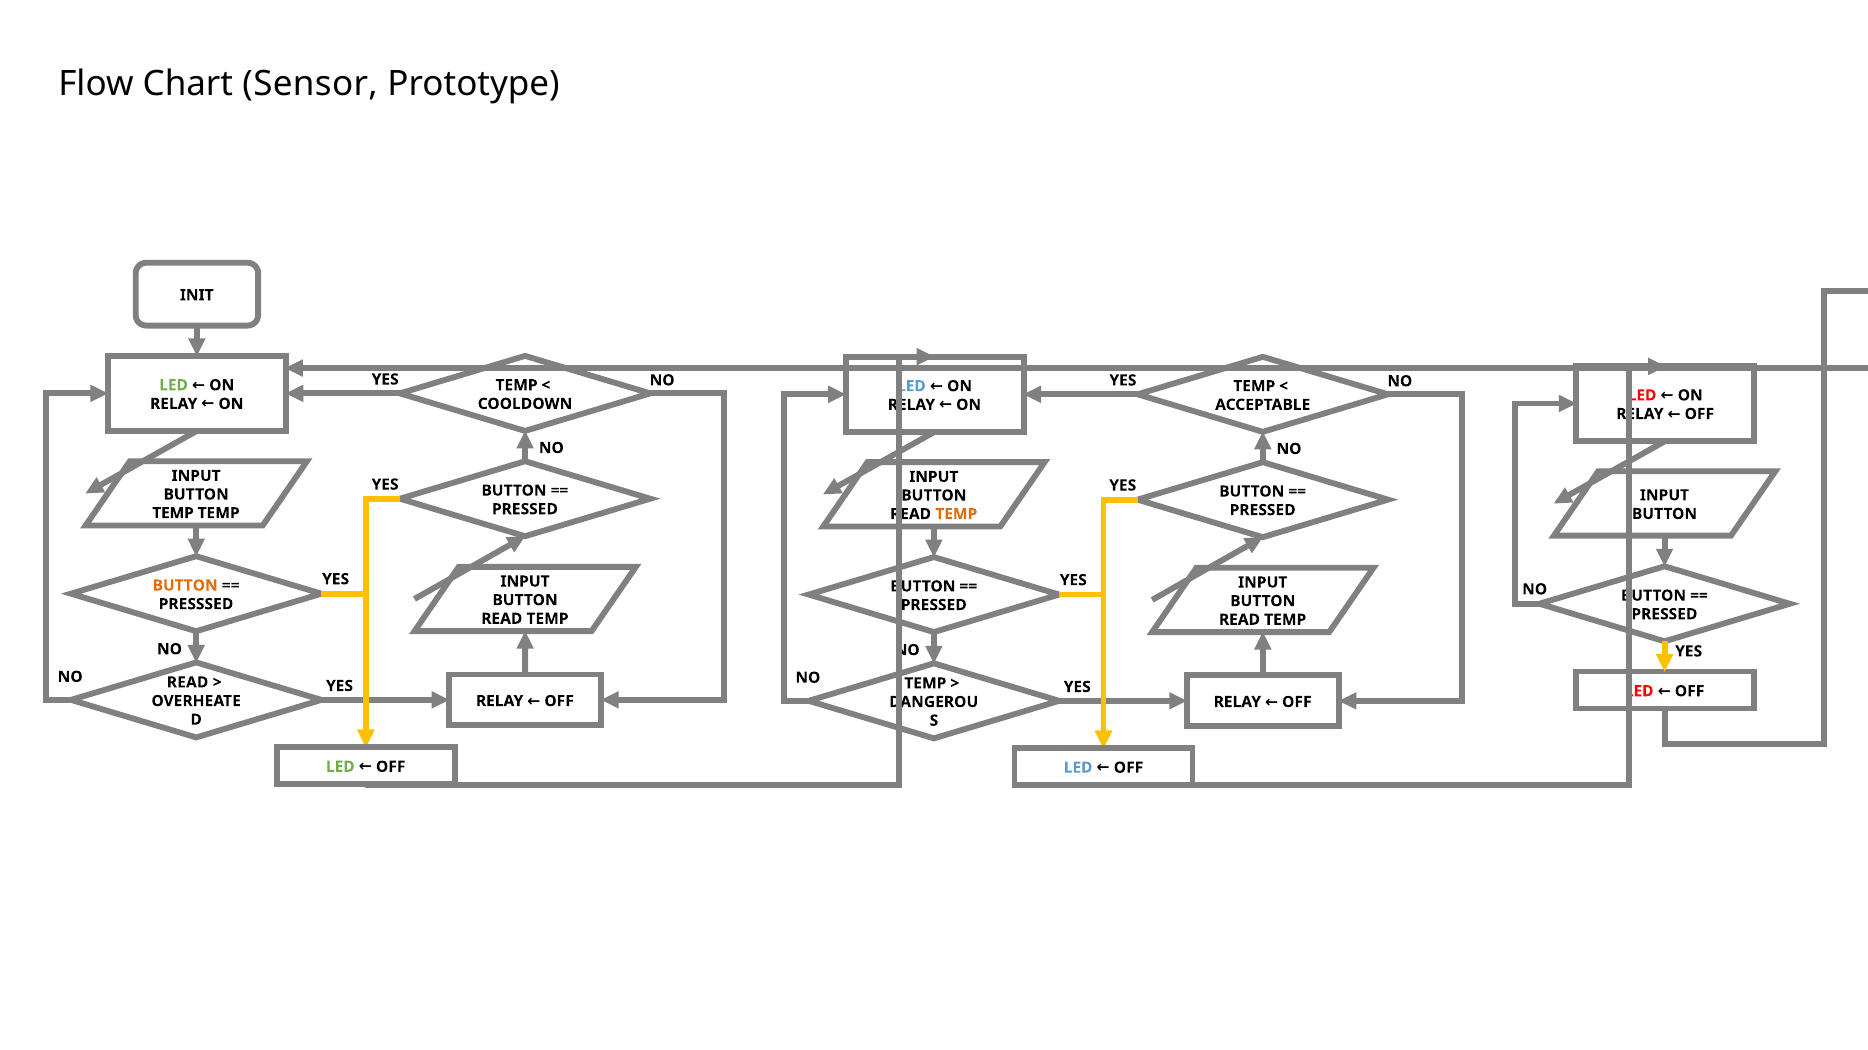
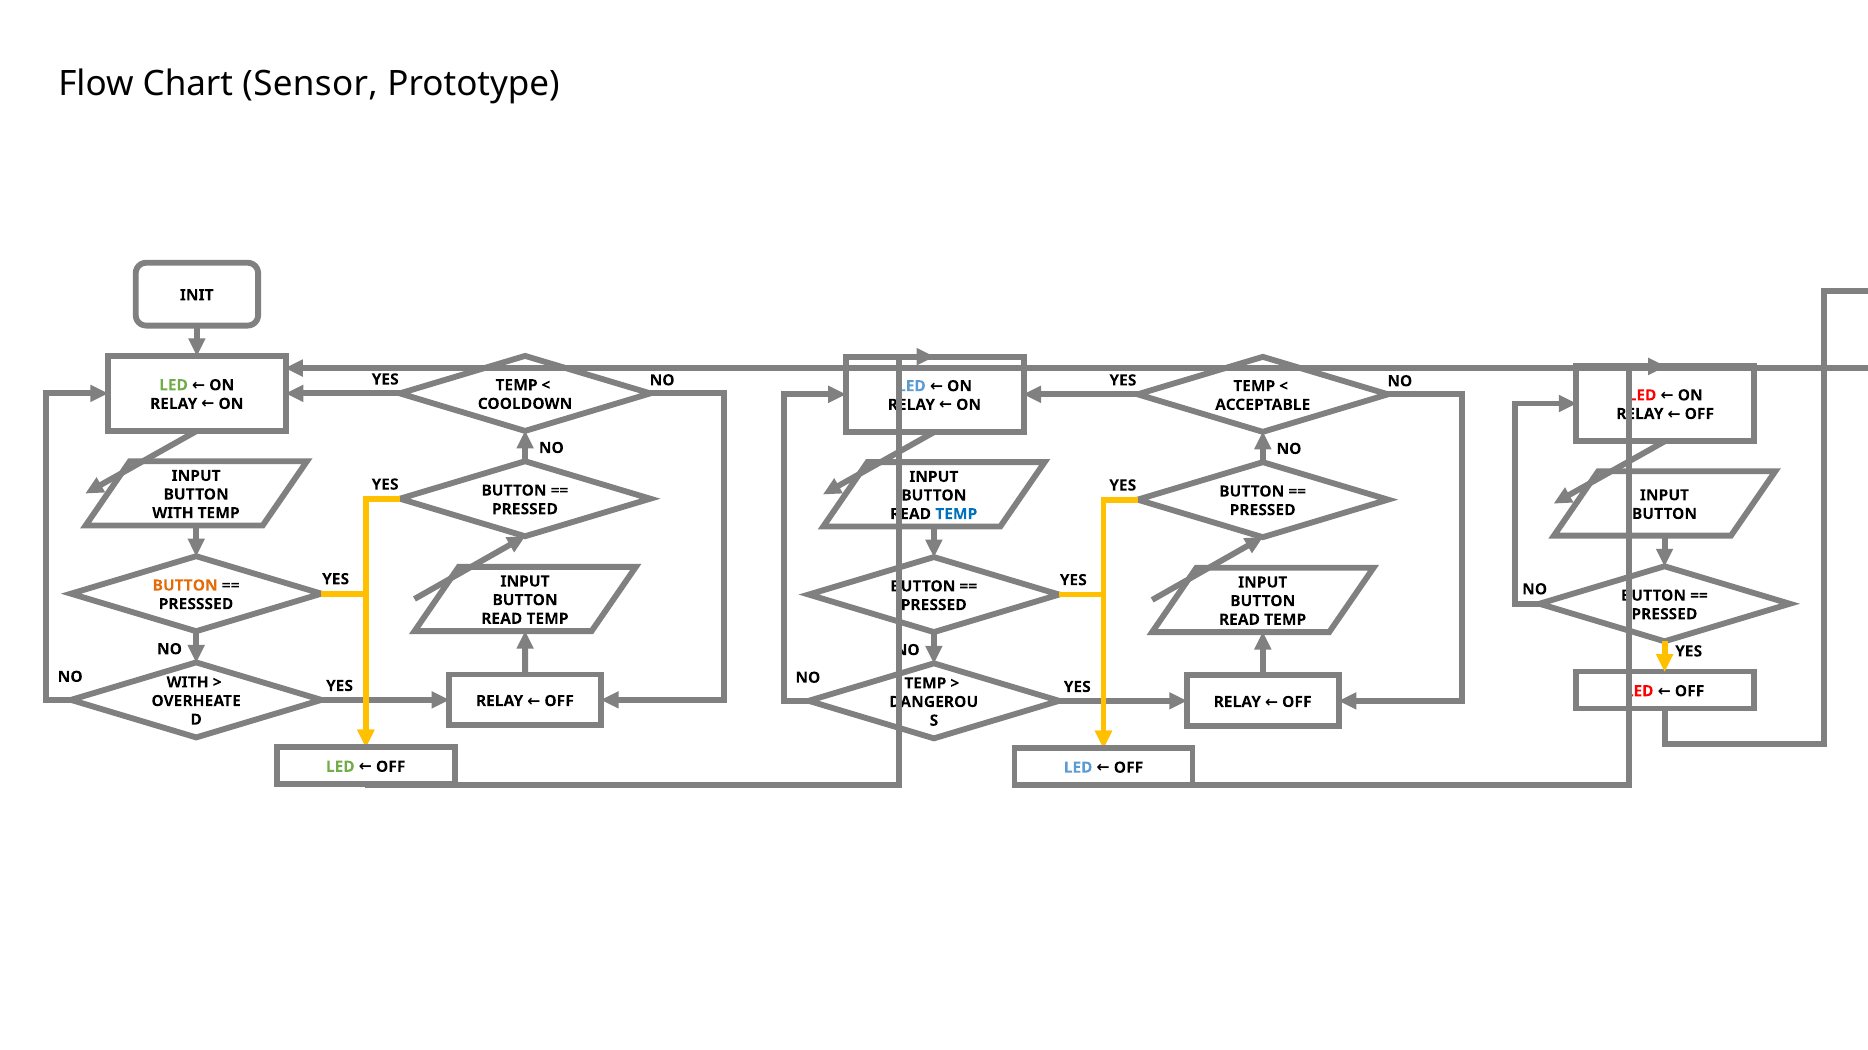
TEMP at (173, 513): TEMP -> WITH
TEMP at (956, 514) colour: orange -> blue
READ at (188, 683): READ -> WITH
